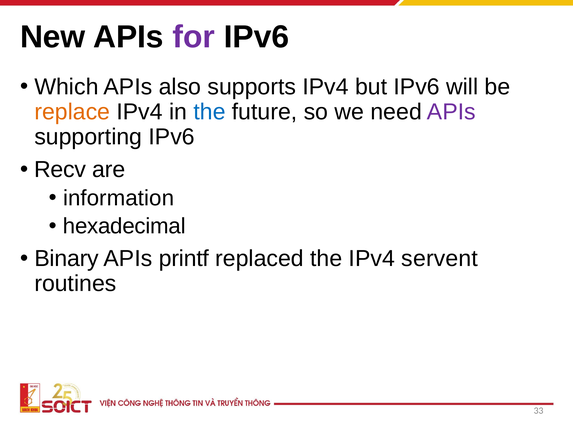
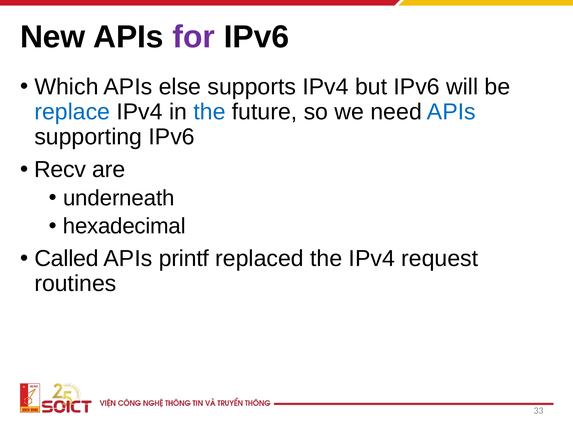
also: also -> else
replace colour: orange -> blue
APIs at (451, 112) colour: purple -> blue
information: information -> underneath
Binary: Binary -> Called
servent: servent -> request
